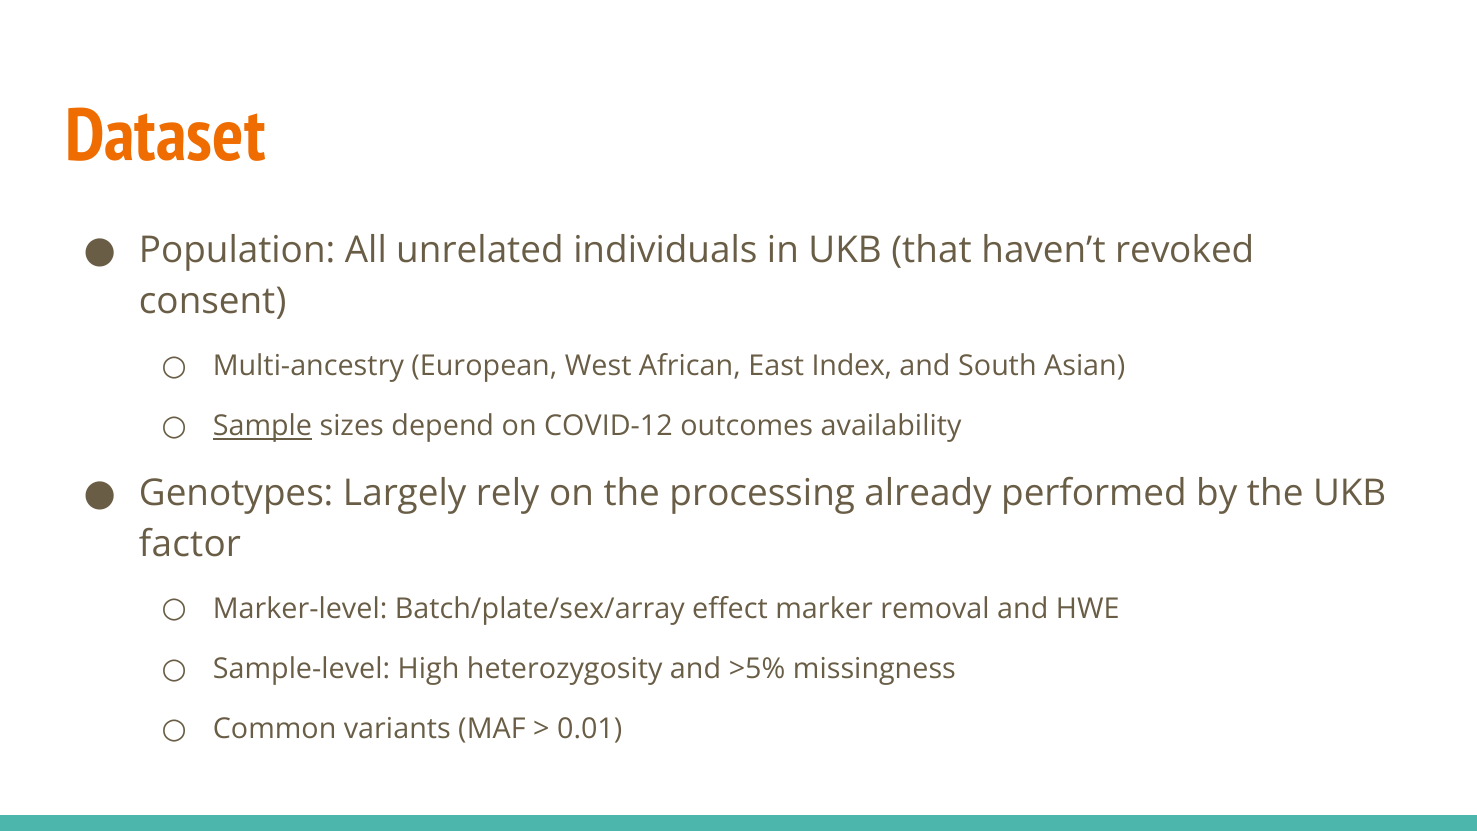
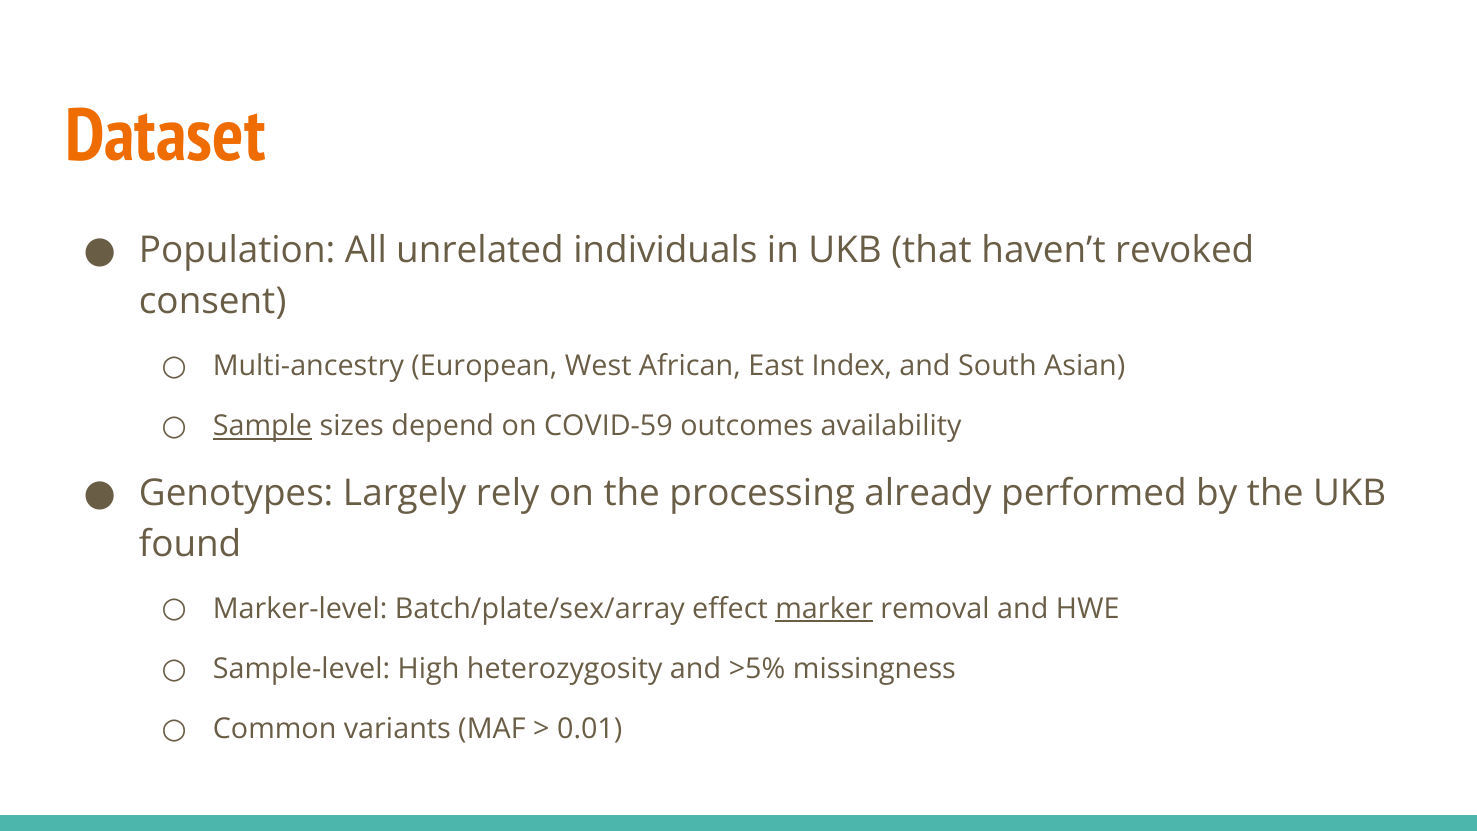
COVID-12: COVID-12 -> COVID-59
factor: factor -> found
marker underline: none -> present
